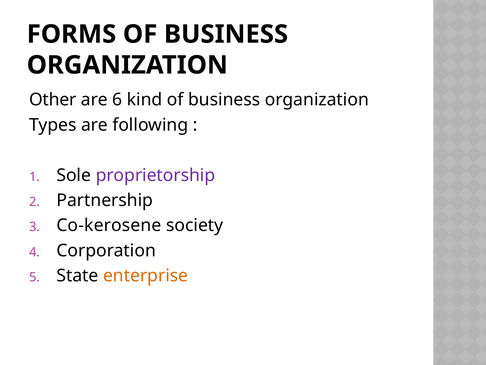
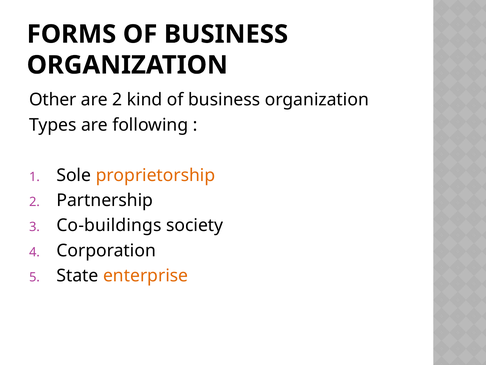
are 6: 6 -> 2
proprietorship colour: purple -> orange
Co-kerosene: Co-kerosene -> Co-buildings
